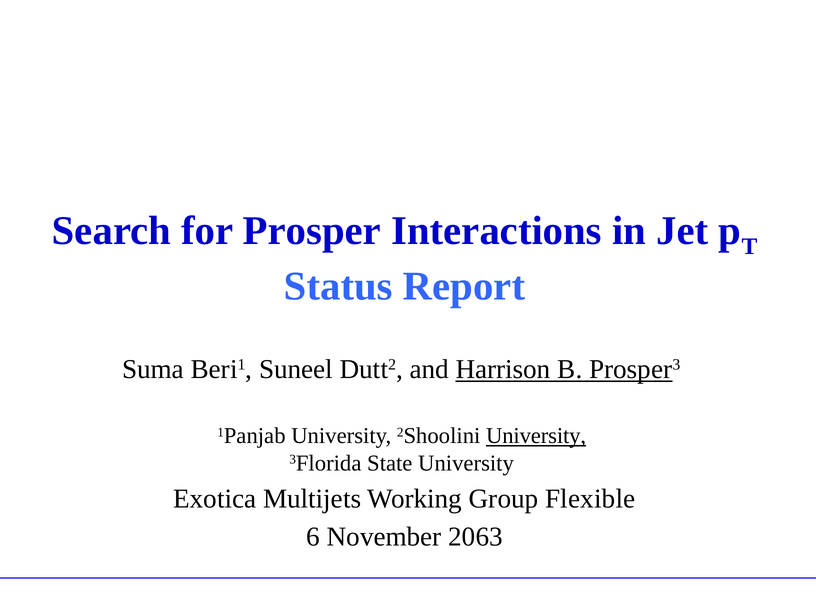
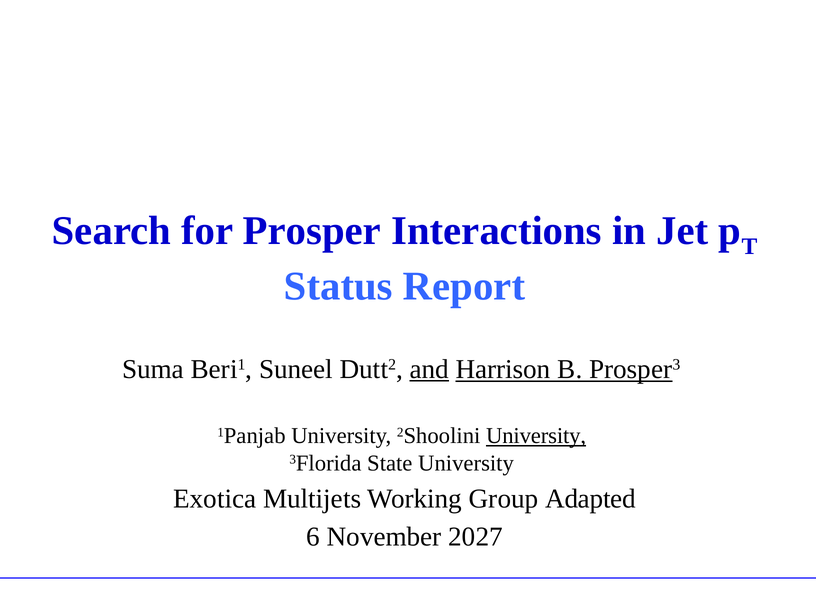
and underline: none -> present
Flexible: Flexible -> Adapted
2063: 2063 -> 2027
